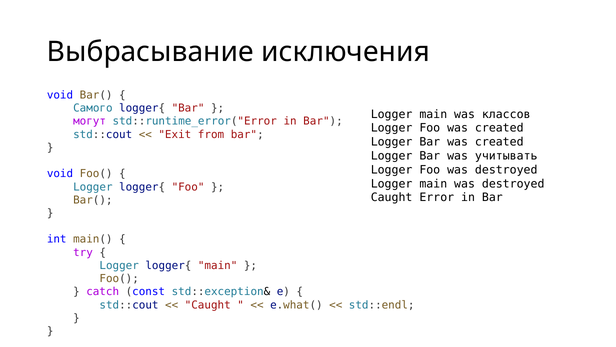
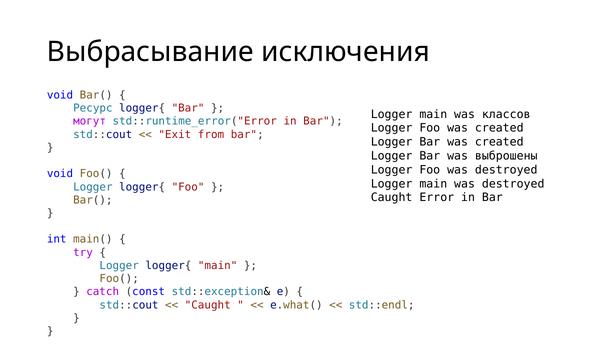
Самого: Самого -> Ресурс
учитывать: учитывать -> выброшены
